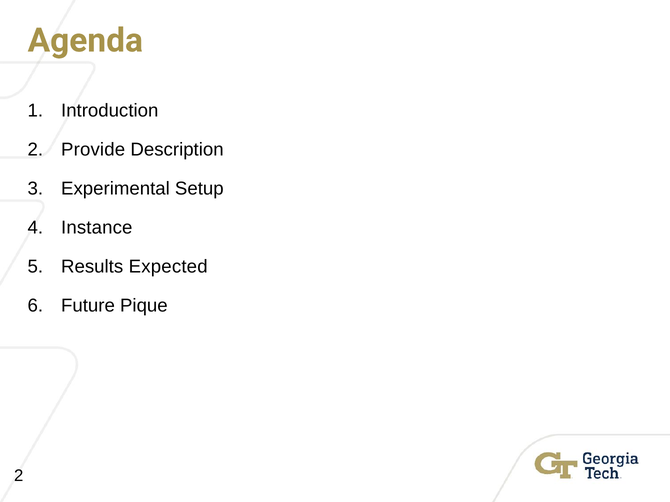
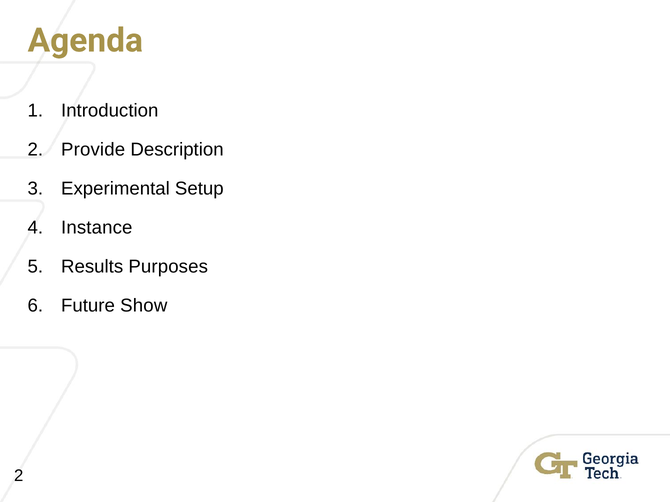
Expected: Expected -> Purposes
Pique: Pique -> Show
